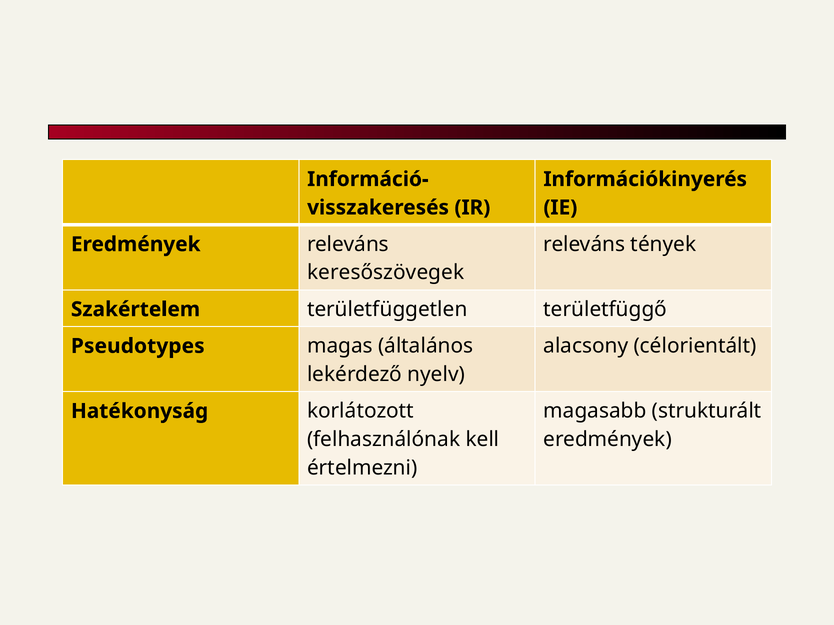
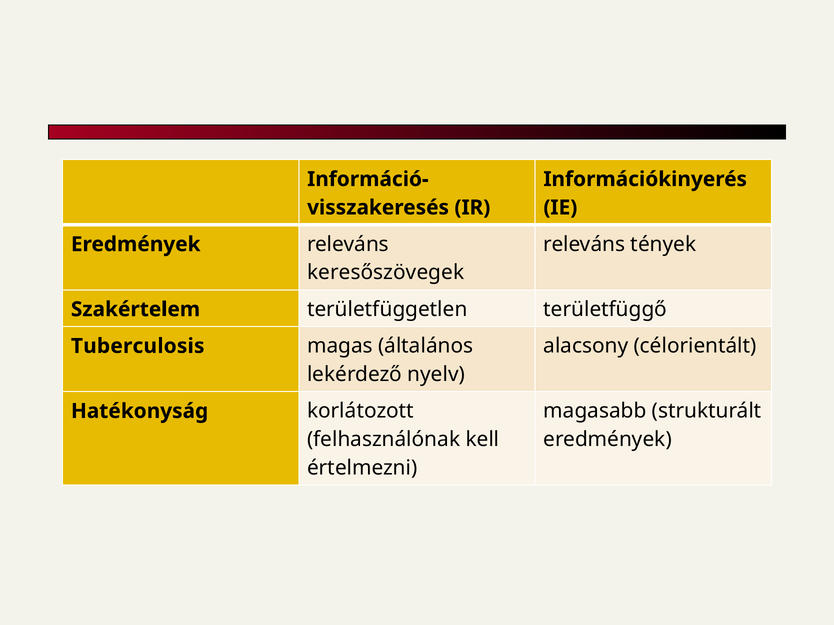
Pseudotypes: Pseudotypes -> Tuberculosis
